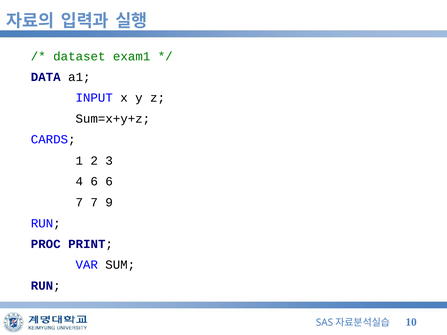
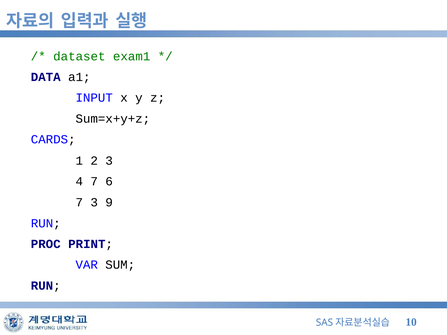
4 6: 6 -> 7
7 7: 7 -> 3
